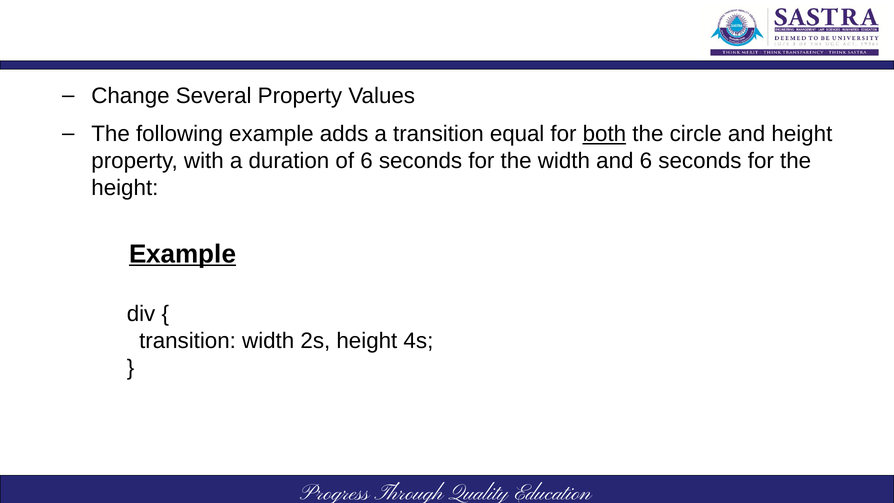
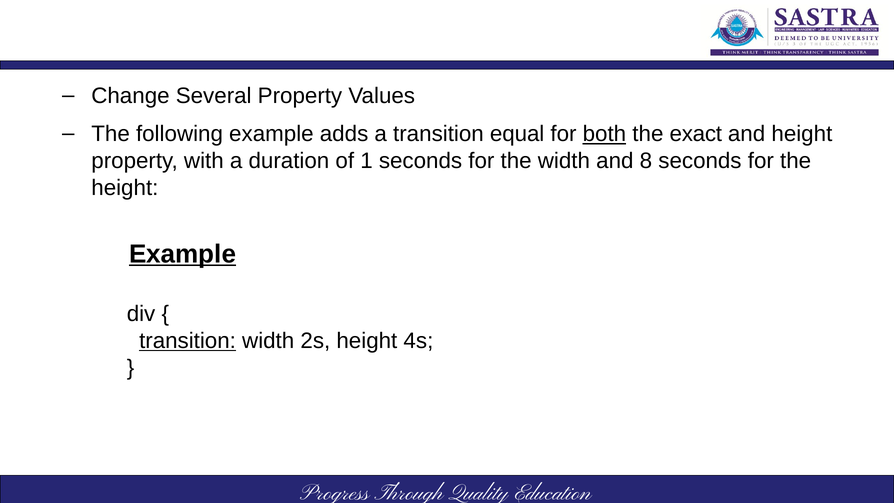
circle: circle -> exact
of 6: 6 -> 1
and 6: 6 -> 8
transition at (188, 341) underline: none -> present
